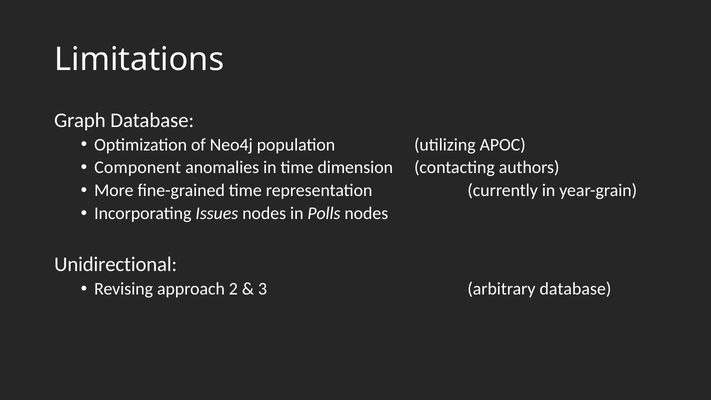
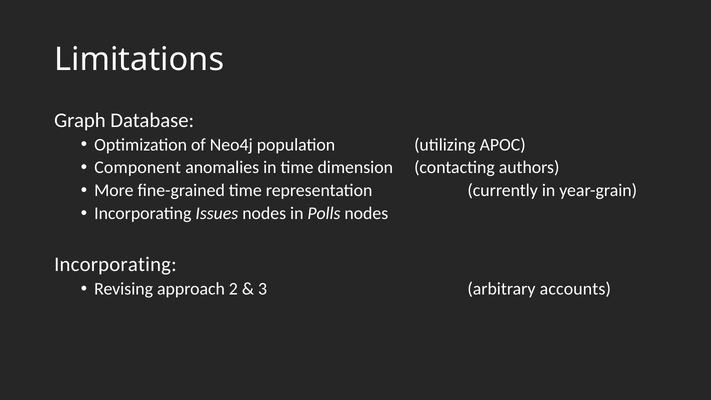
Unidirectional at (116, 264): Unidirectional -> Incorporating
arbitrary database: database -> accounts
